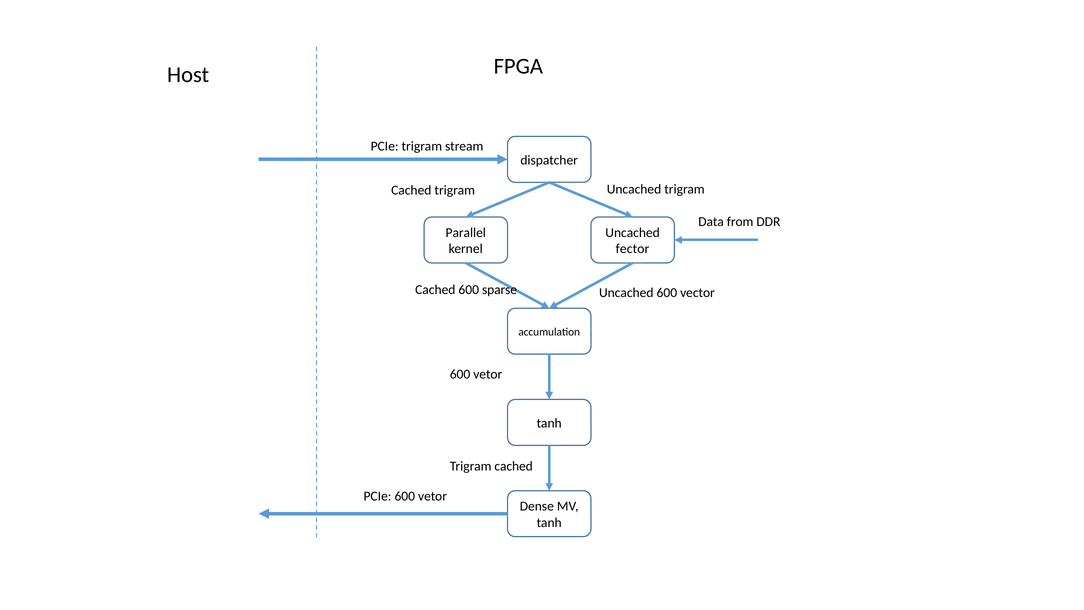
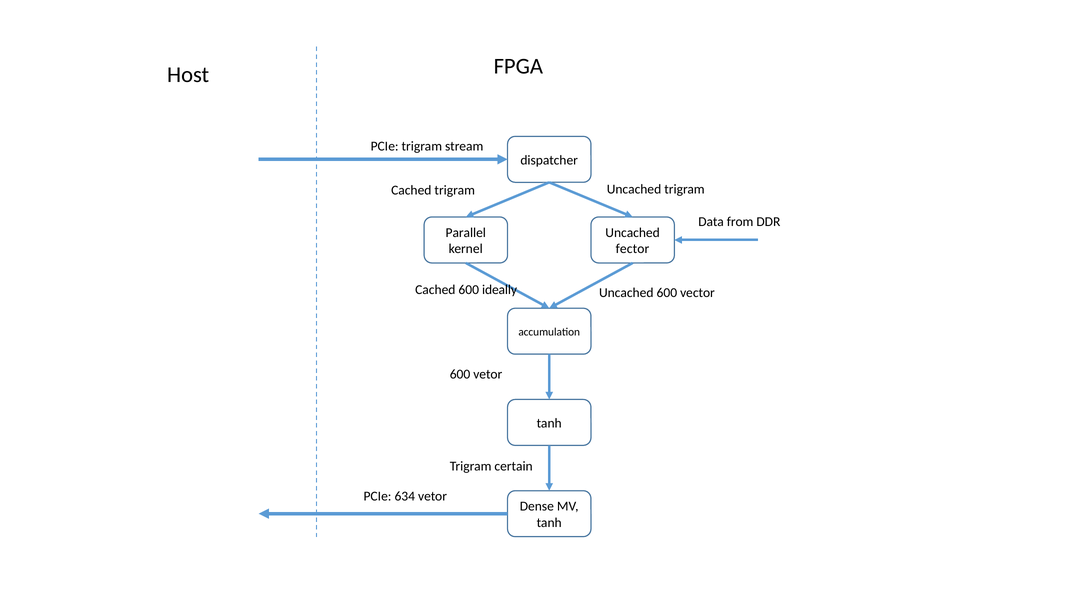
sparse: sparse -> ideally
Trigram cached: cached -> certain
PCIe 600: 600 -> 634
